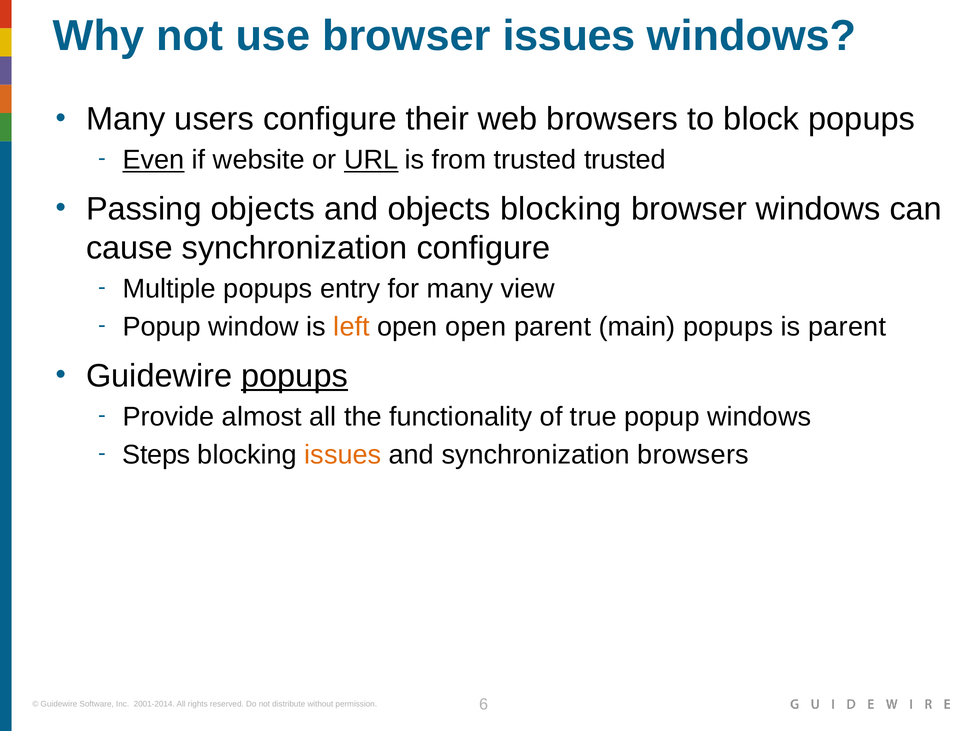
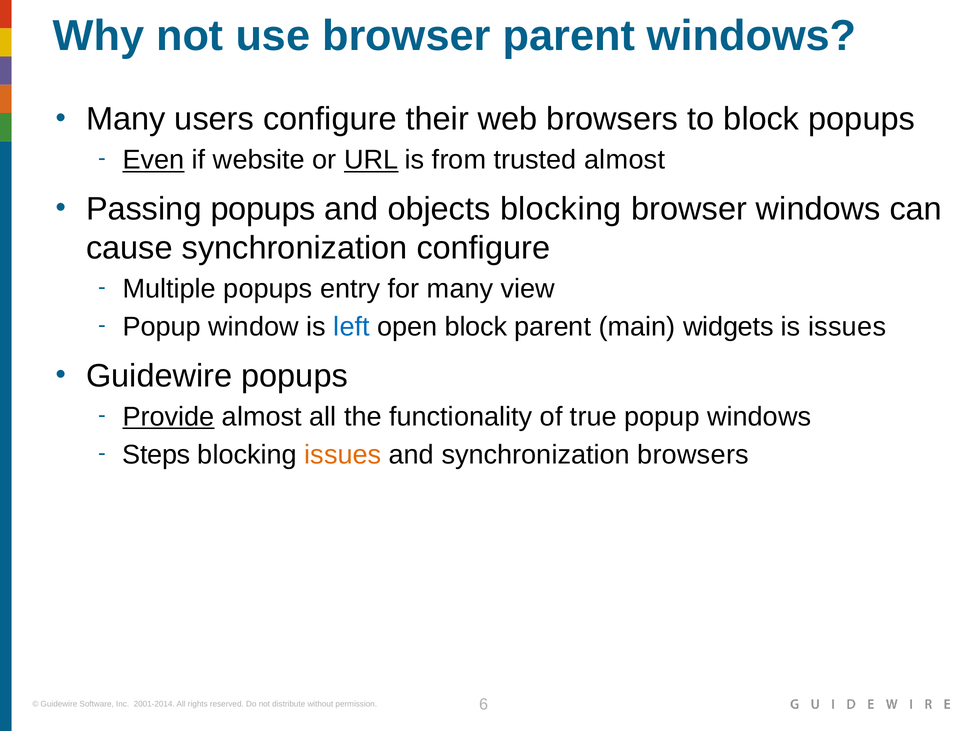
browser issues: issues -> parent
trusted trusted: trusted -> almost
Passing objects: objects -> popups
left colour: orange -> blue
open open: open -> block
main popups: popups -> widgets
is parent: parent -> issues
popups at (295, 376) underline: present -> none
Provide underline: none -> present
